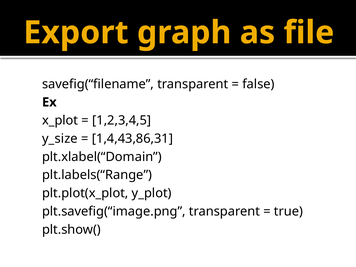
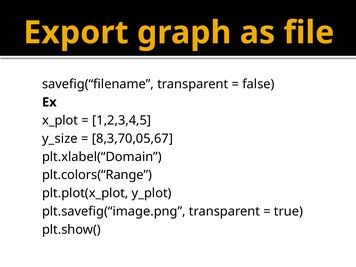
1,4,43,86,31: 1,4,43,86,31 -> 8,3,70,05,67
plt.labels(“Range: plt.labels(“Range -> plt.colors(“Range
